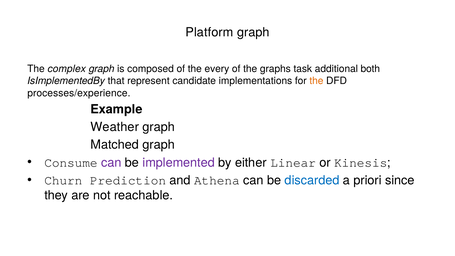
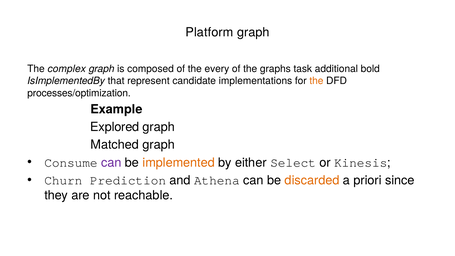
both: both -> bold
processes/experience: processes/experience -> processes/optimization
Weather: Weather -> Explored
implemented colour: purple -> orange
Linear: Linear -> Select
discarded colour: blue -> orange
